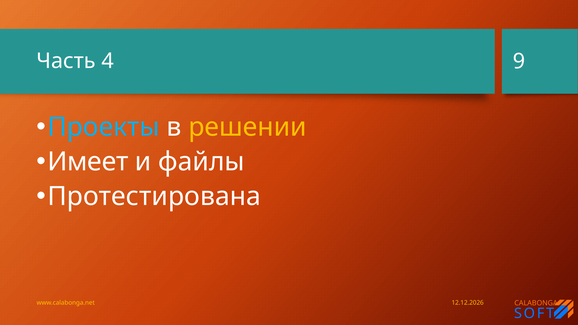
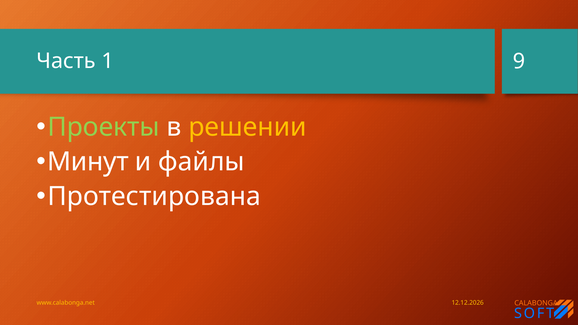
4: 4 -> 1
Проекты colour: light blue -> light green
Имеет: Имеет -> Минут
